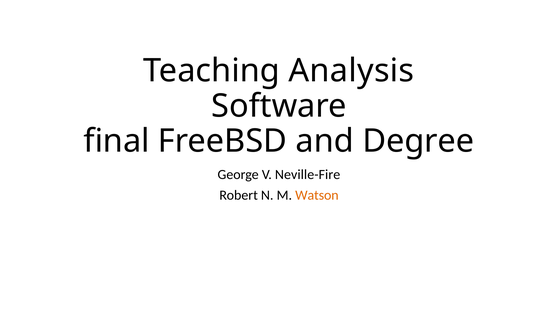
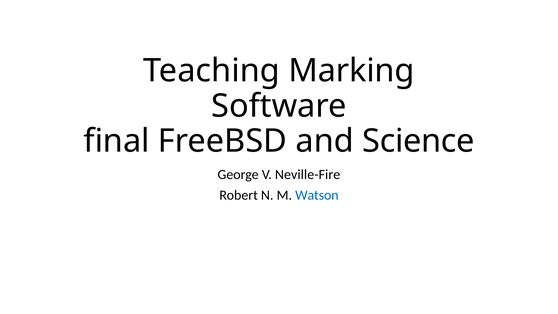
Analysis: Analysis -> Marking
Degree: Degree -> Science
Watson colour: orange -> blue
